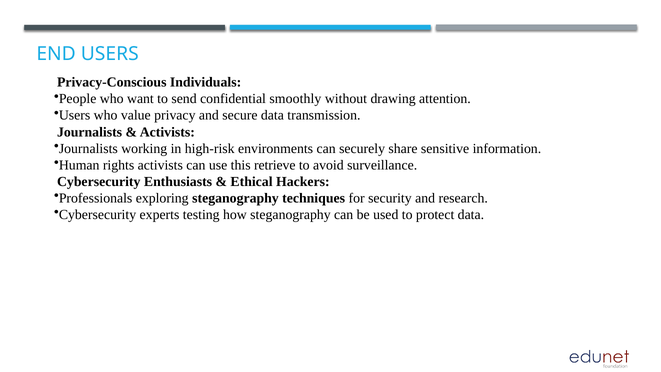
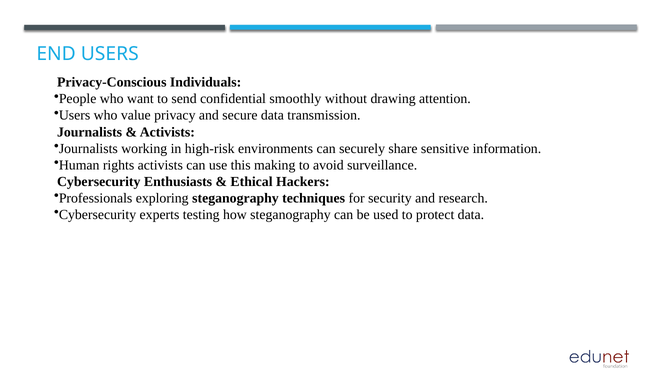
retrieve: retrieve -> making
